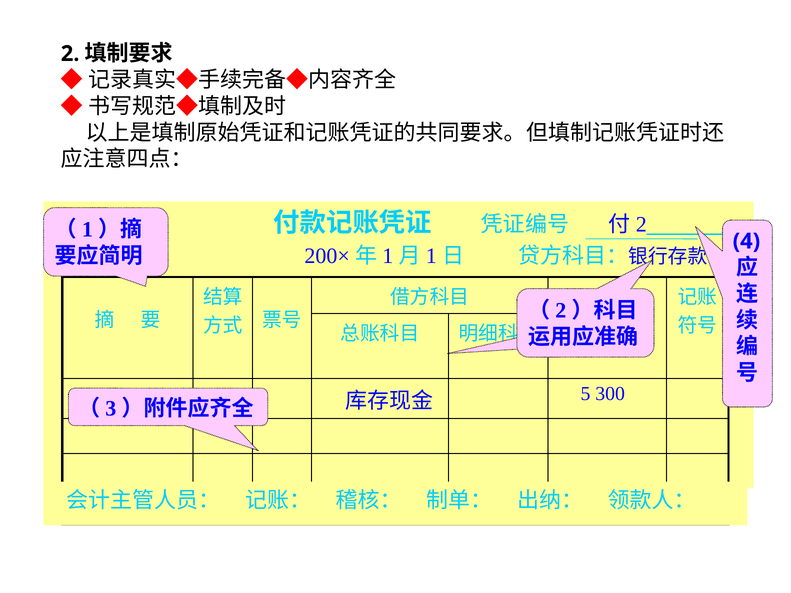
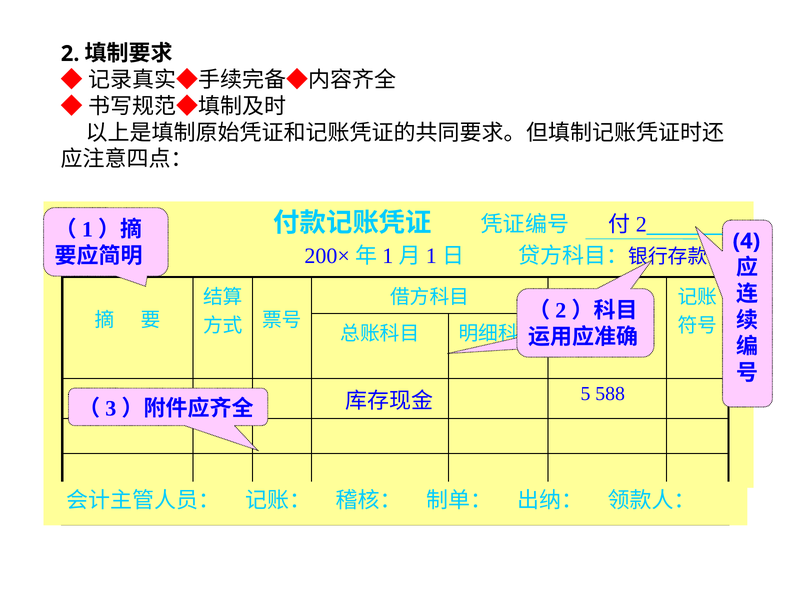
300: 300 -> 588
